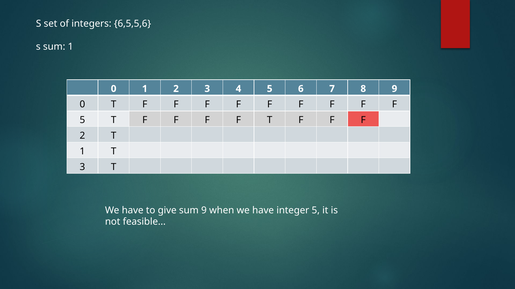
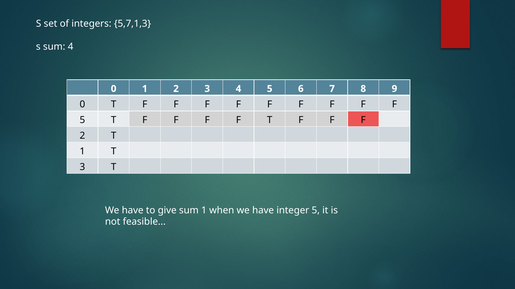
6,5,5,6: 6,5,5,6 -> 5,7,1,3
sum 1: 1 -> 4
sum 9: 9 -> 1
